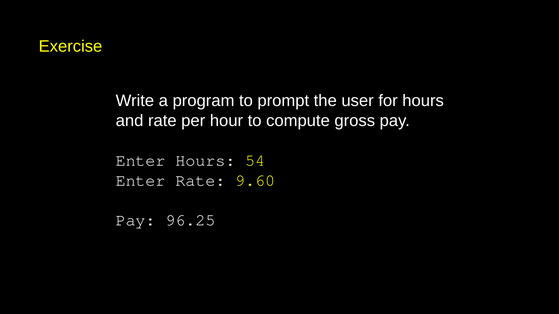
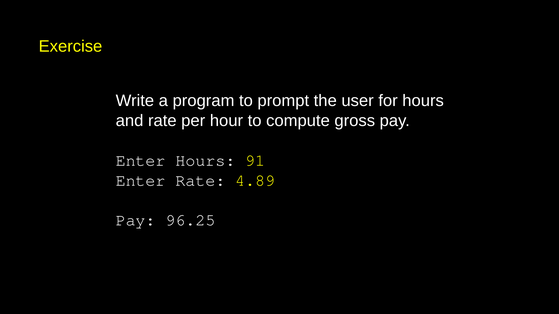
54: 54 -> 91
9.60: 9.60 -> 4.89
